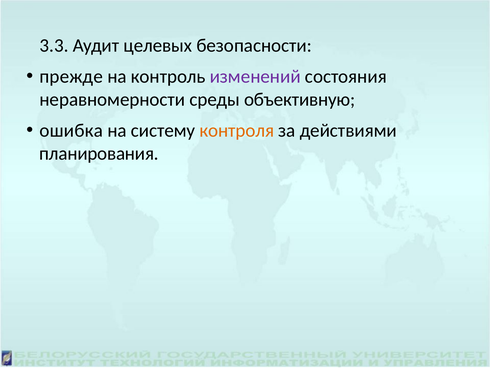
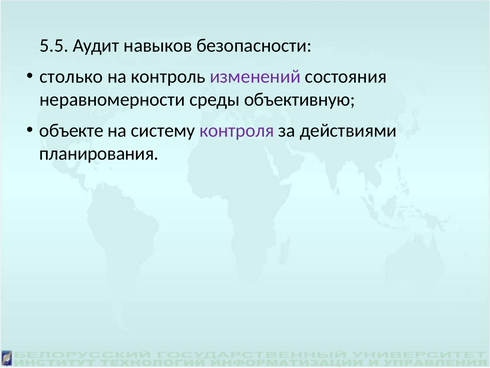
3.3: 3.3 -> 5.5
целевых: целевых -> навыков
прежде: прежде -> столько
ошибка: ошибка -> объекте
контроля colour: orange -> purple
